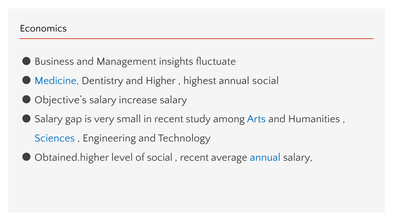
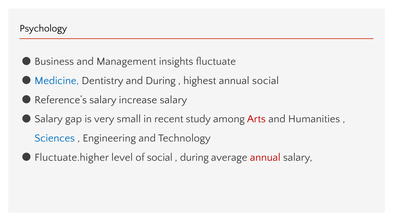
Economics: Economics -> Psychology
and Higher: Higher -> During
Objective’s: Objective’s -> Reference’s
Arts colour: blue -> red
Obtained.higher: Obtained.higher -> Fluctuate.higher
recent at (194, 157): recent -> during
annual at (265, 157) colour: blue -> red
